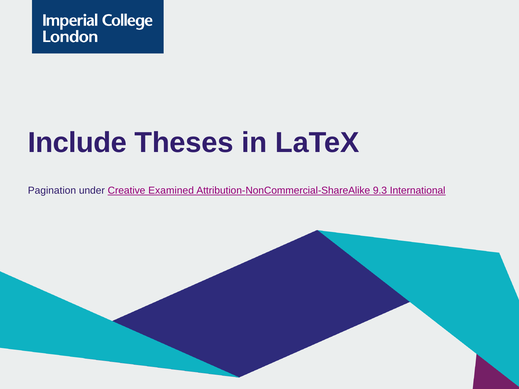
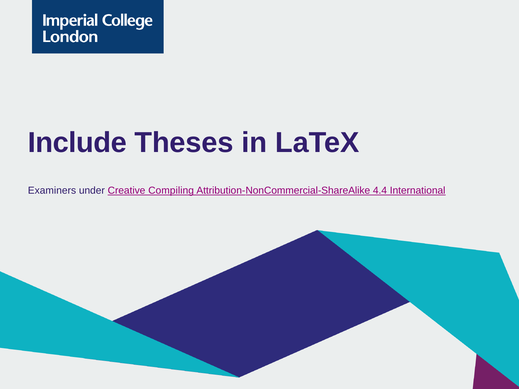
Pagination: Pagination -> Examiners
Examined: Examined -> Compiling
9.3: 9.3 -> 4.4
